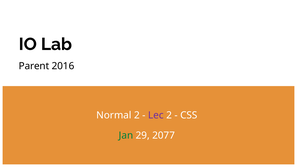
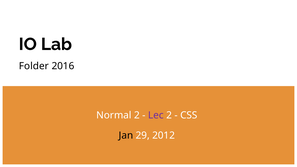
Parent: Parent -> Folder
Jan colour: green -> black
2077: 2077 -> 2012
